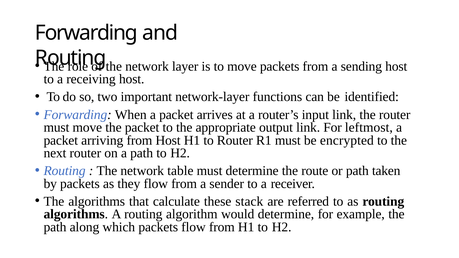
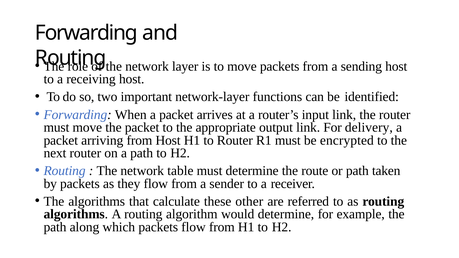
leftmost: leftmost -> delivery
stack: stack -> other
